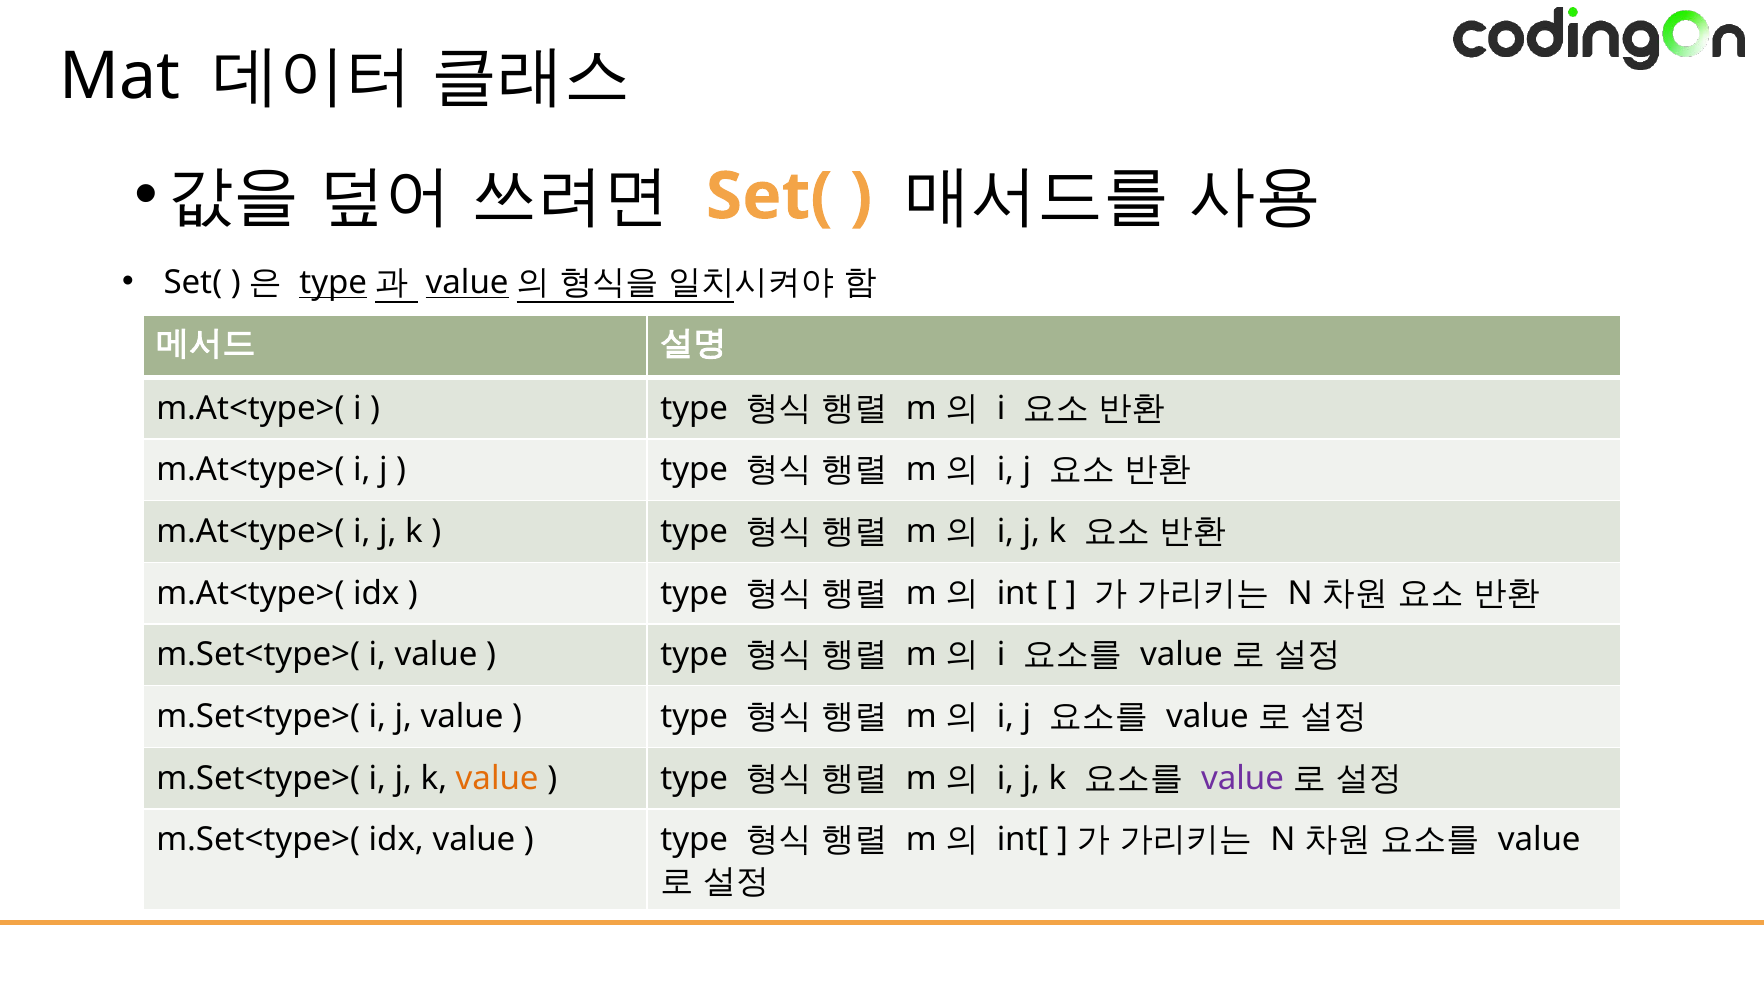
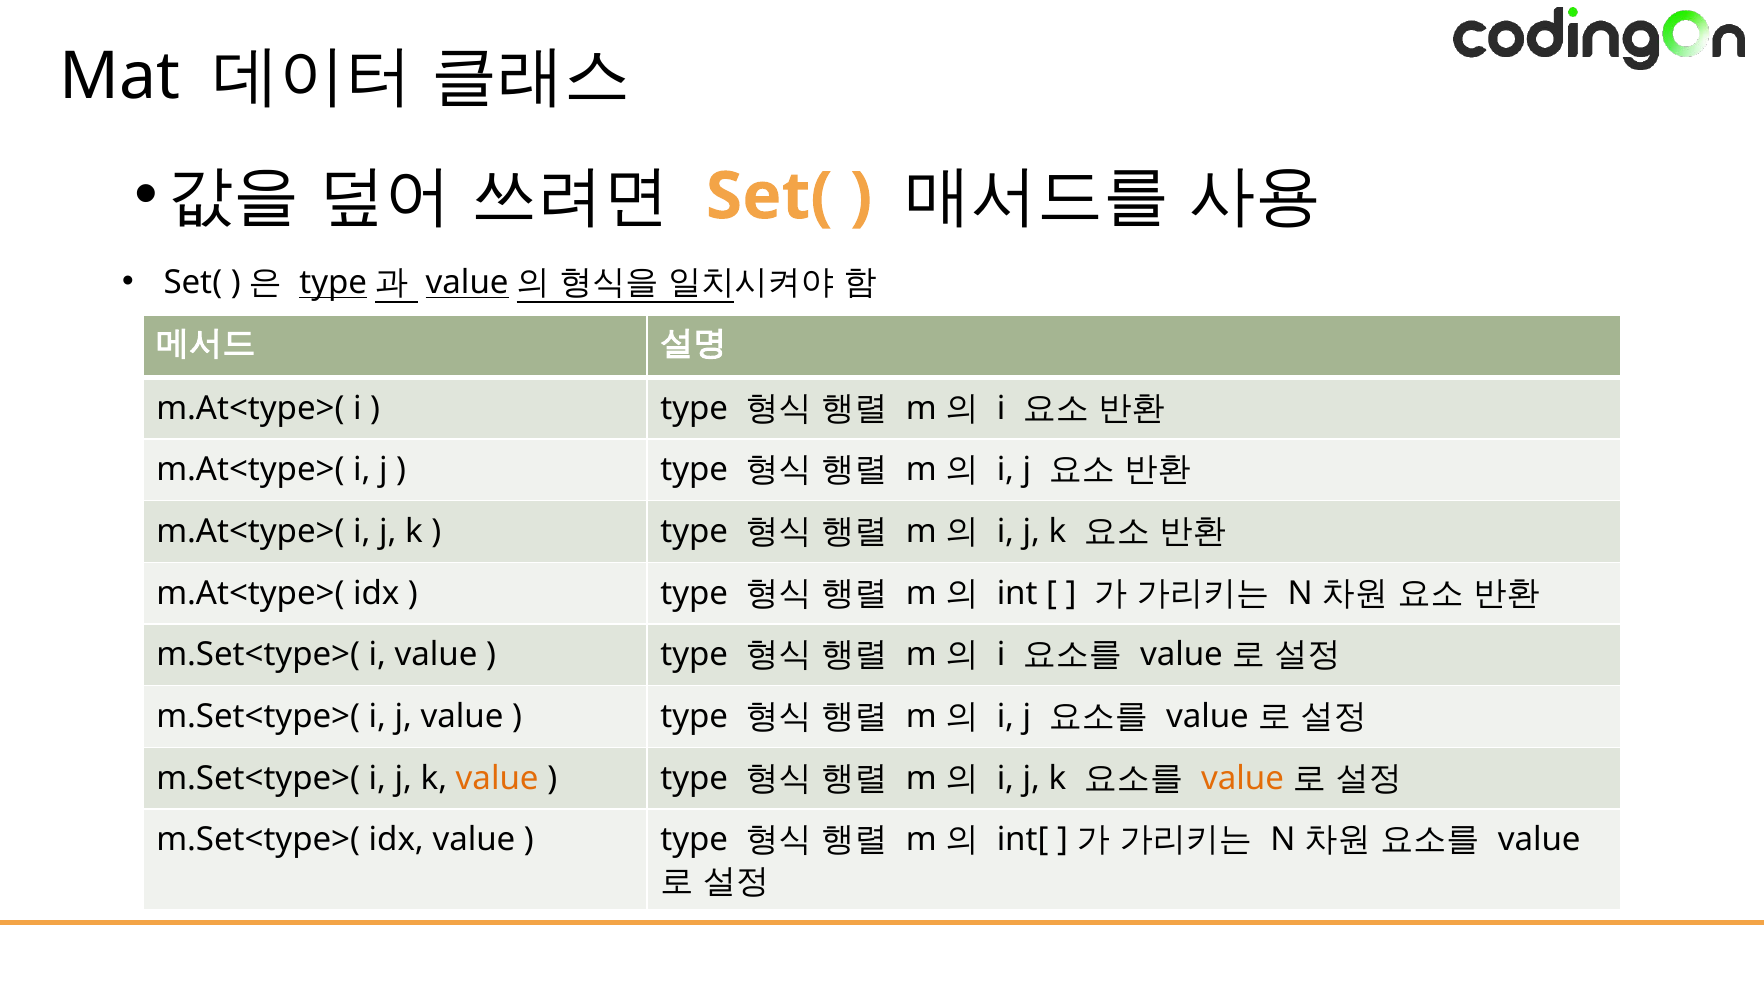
value at (1243, 779) colour: purple -> orange
